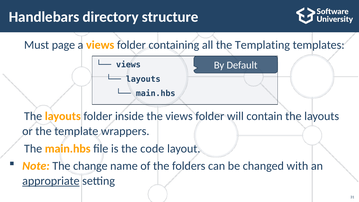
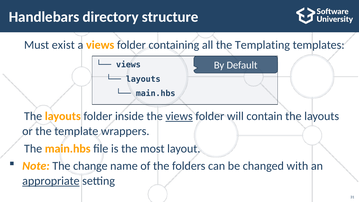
page: page -> exist
views at (179, 116) underline: none -> present
code: code -> most
